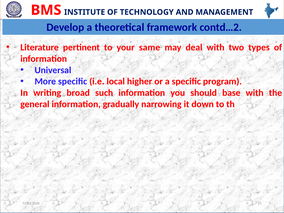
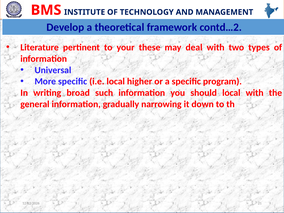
same: same -> these
should base: base -> local
